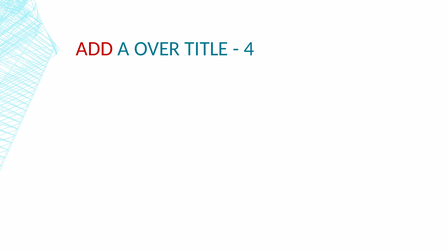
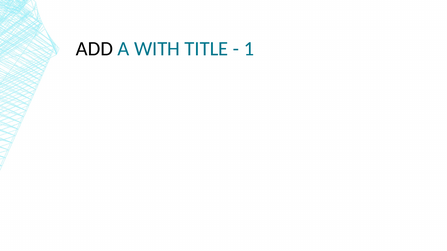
ADD colour: red -> black
OVER: OVER -> WITH
4: 4 -> 1
